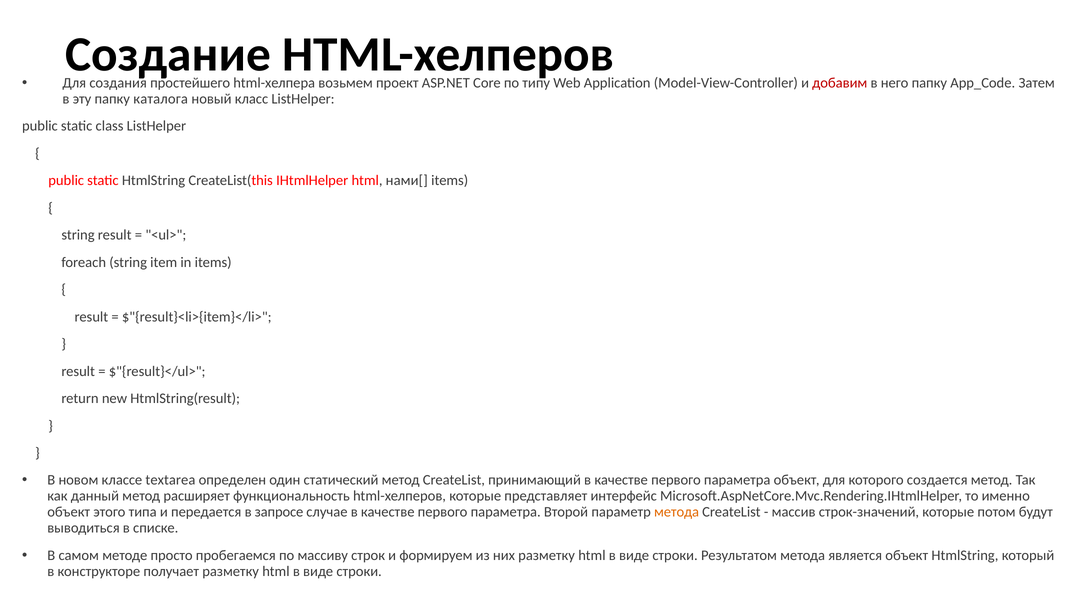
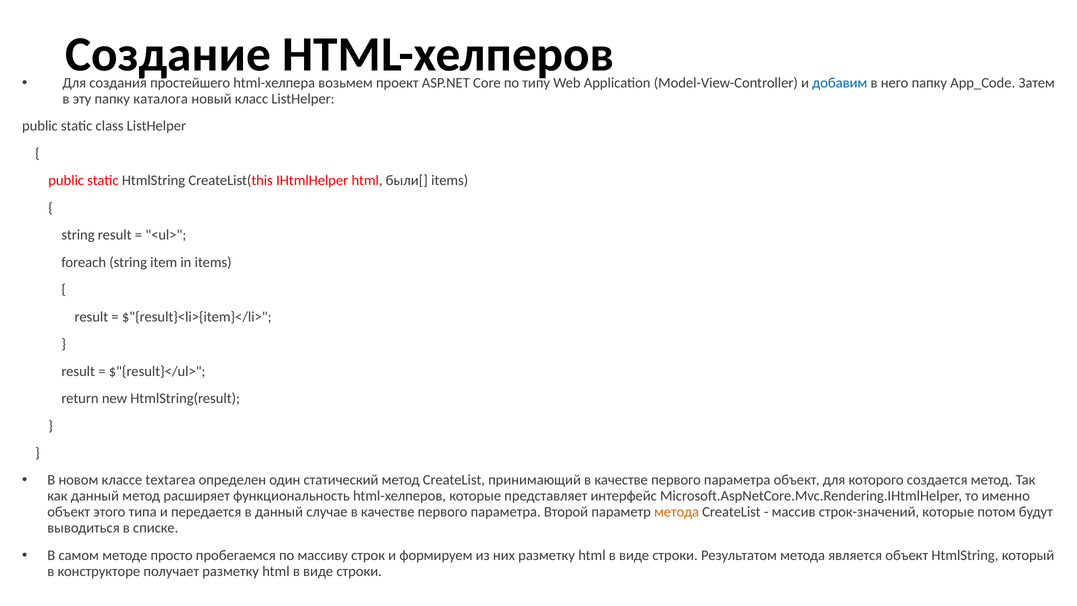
добавим colour: red -> blue
нами[: нами[ -> были[
в запросе: запросе -> данный
